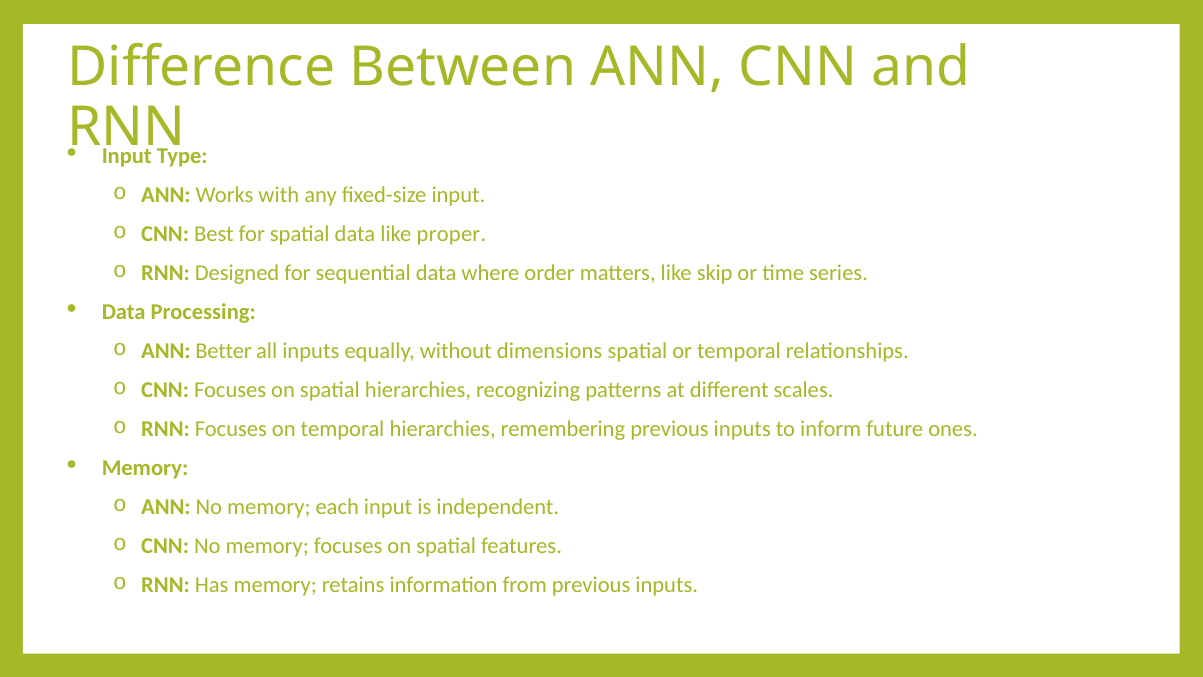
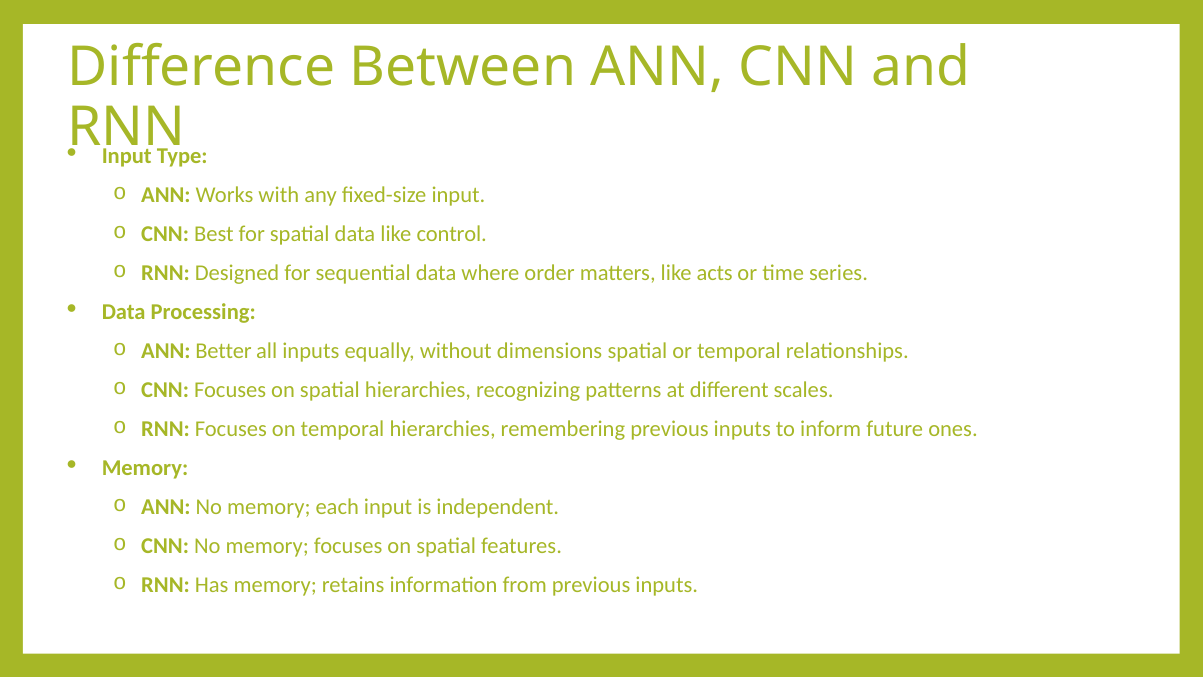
proper: proper -> control
skip: skip -> acts
